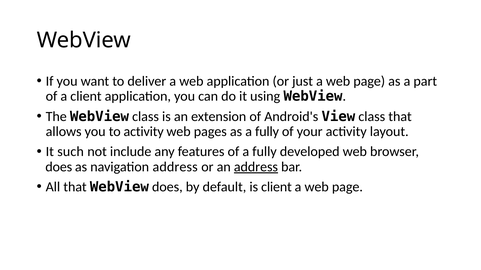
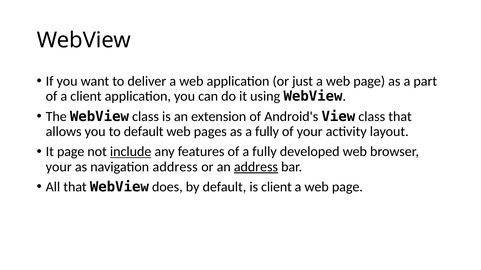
to activity: activity -> default
It such: such -> page
include underline: none -> present
does at (59, 167): does -> your
